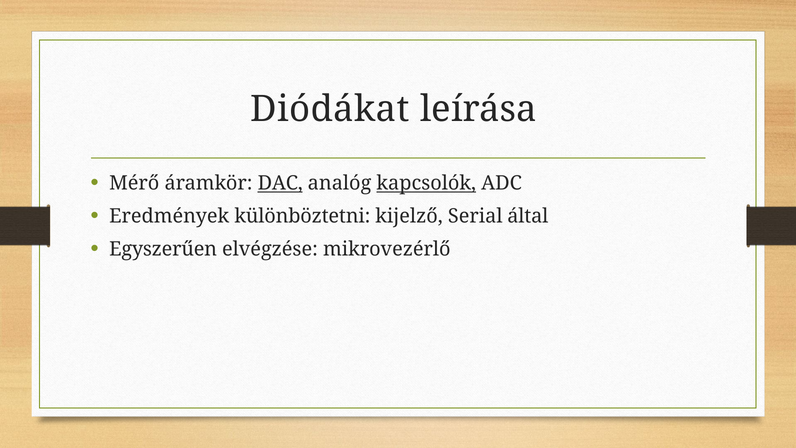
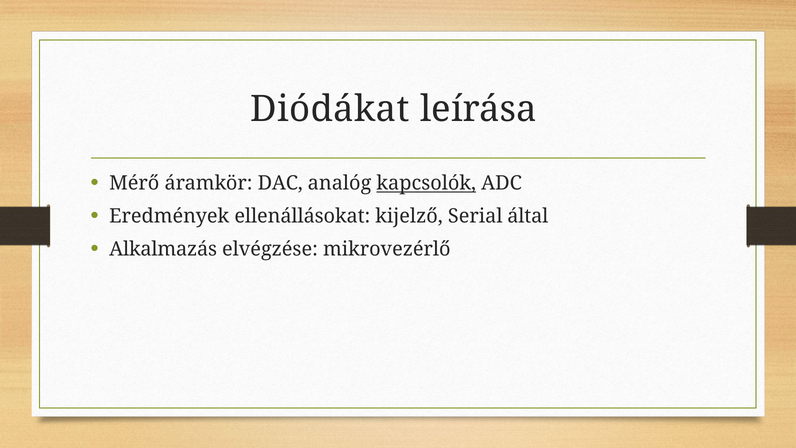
DAC underline: present -> none
különböztetni: különböztetni -> ellenállásokat
Egyszerűen: Egyszerűen -> Alkalmazás
